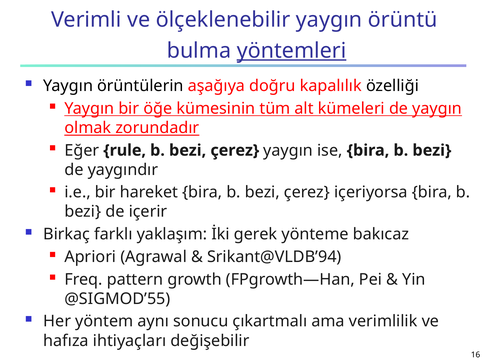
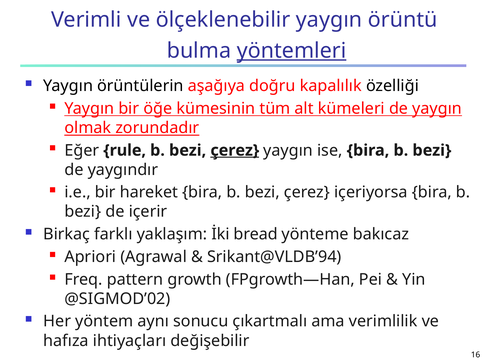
çerez at (235, 151) underline: none -> present
gerek: gerek -> bread
@SIGMOD’55: @SIGMOD’55 -> @SIGMOD’02
